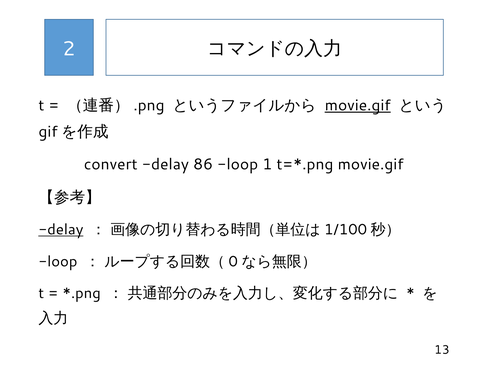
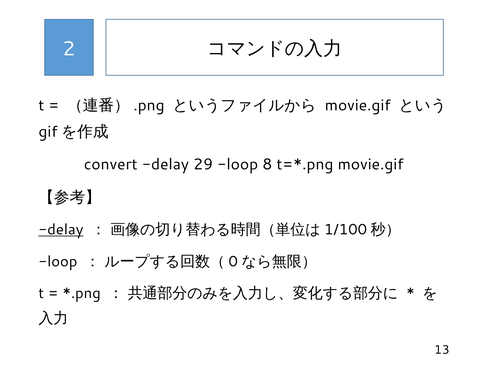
movie.gif at (358, 105) underline: present -> none
86: 86 -> 29
1: 1 -> 8
